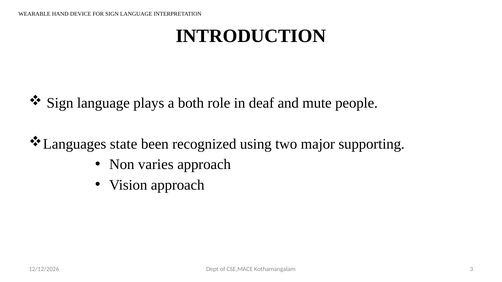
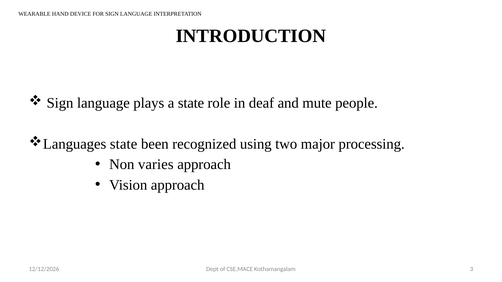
a both: both -> state
supporting: supporting -> processing
